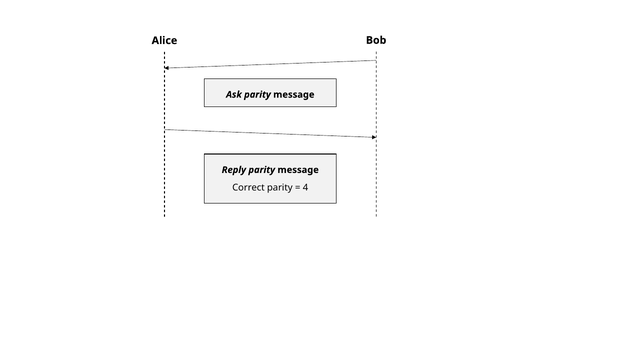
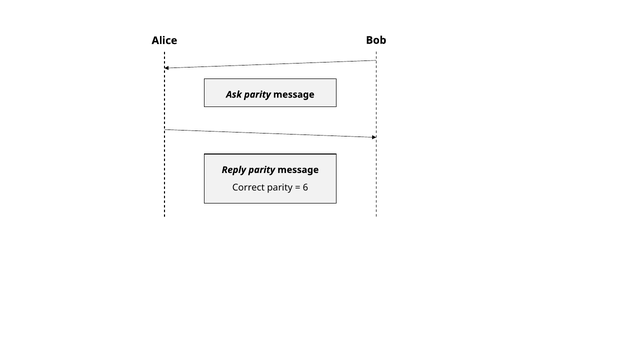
4: 4 -> 6
